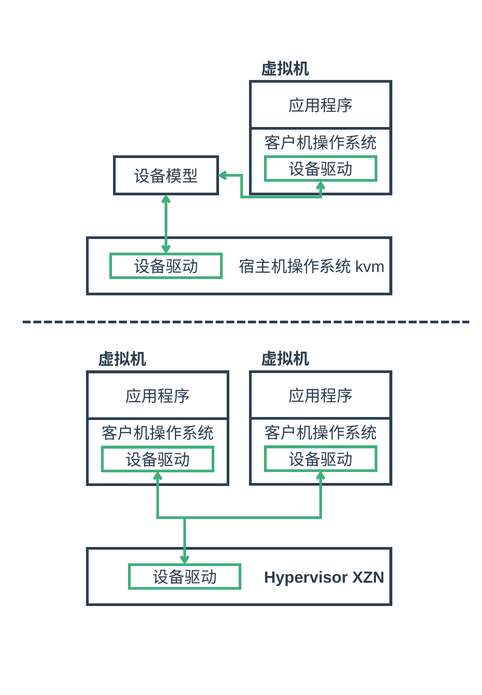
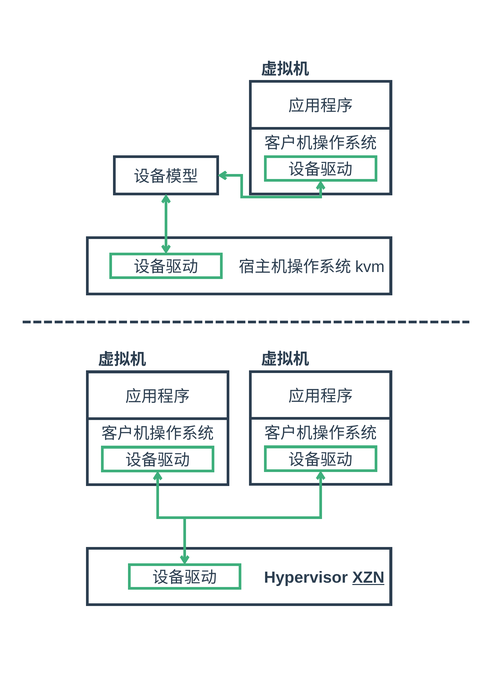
XZN underline: none -> present
